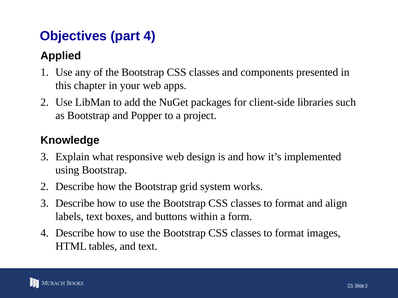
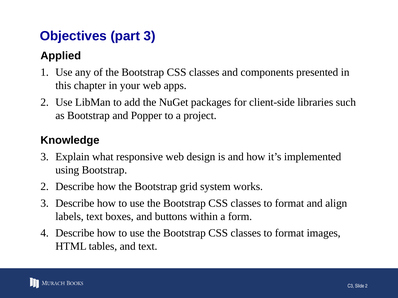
part 4: 4 -> 3
